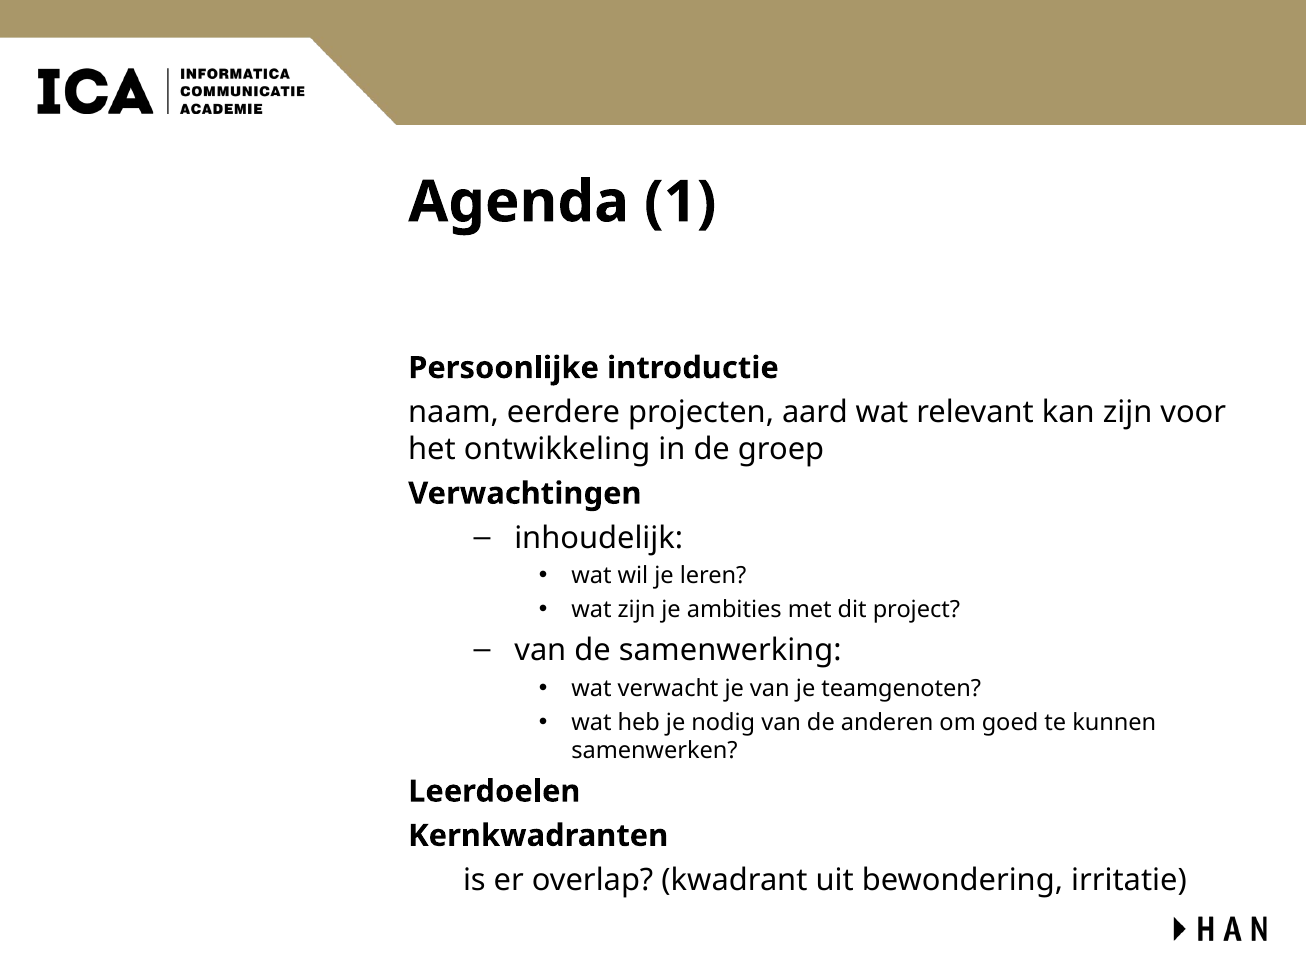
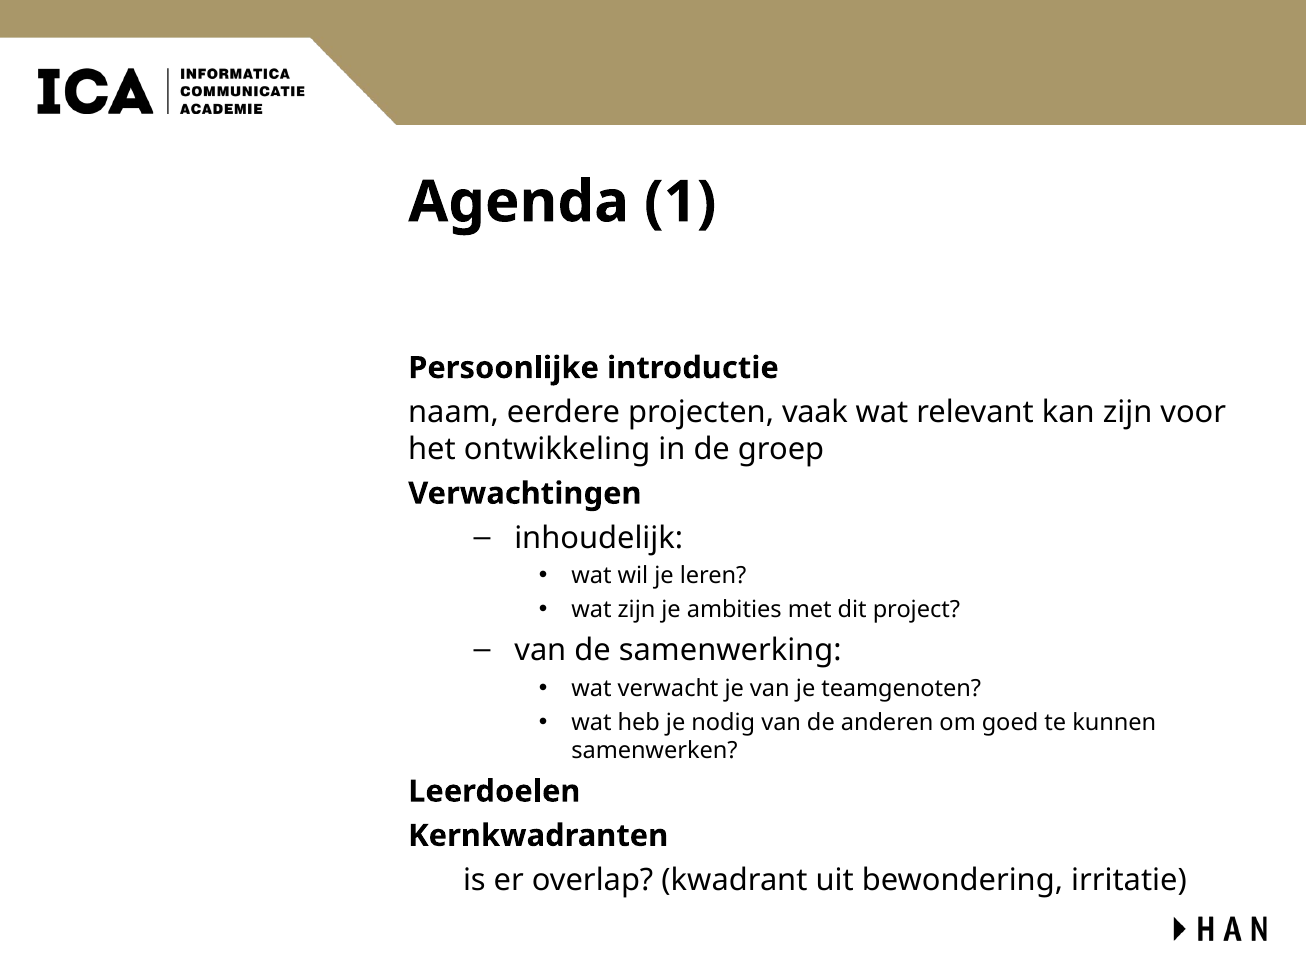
aard: aard -> vaak
